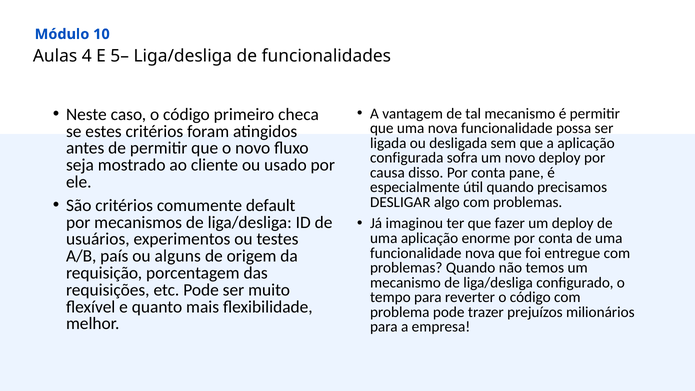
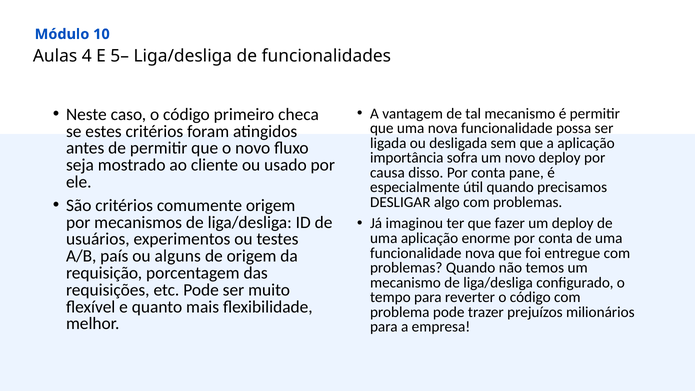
configurada: configurada -> importância
comumente default: default -> origem
